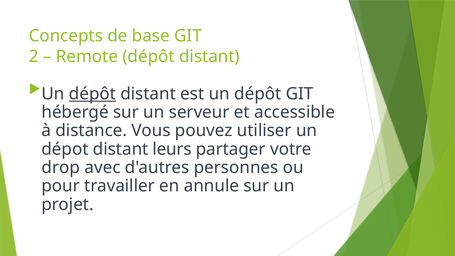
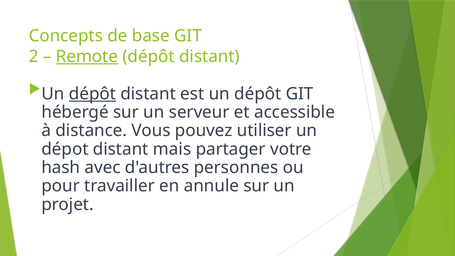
Remote underline: none -> present
leurs: leurs -> mais
drop: drop -> hash
